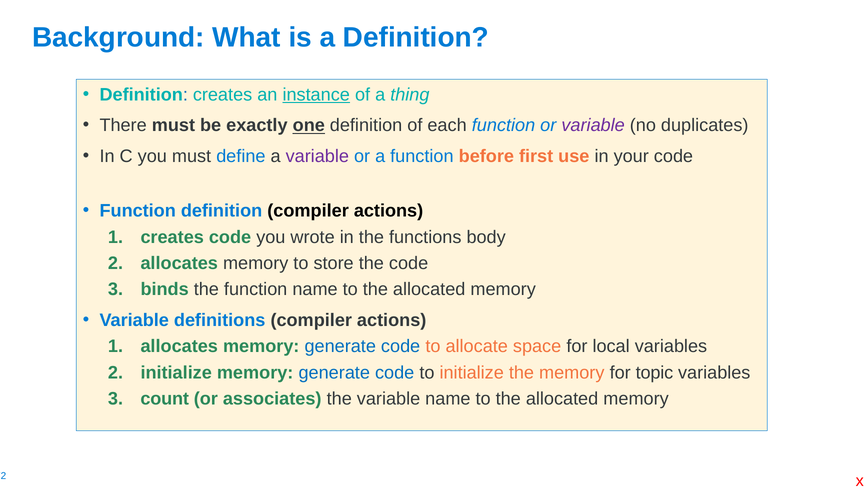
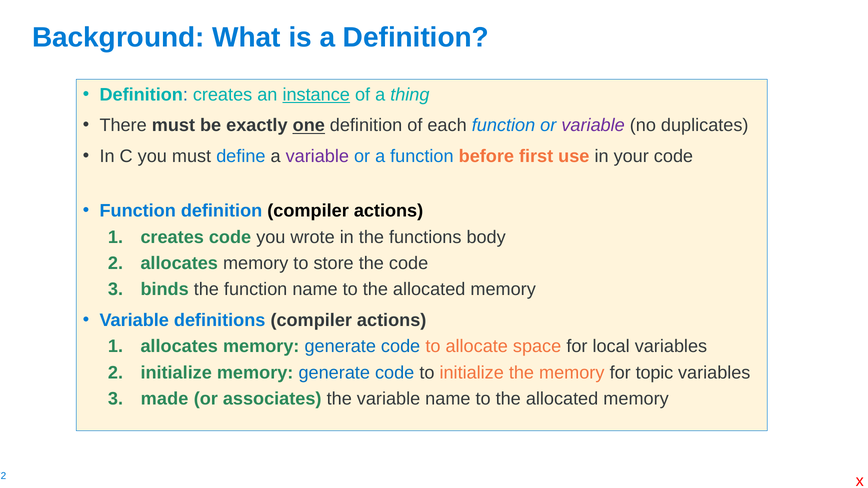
count: count -> made
